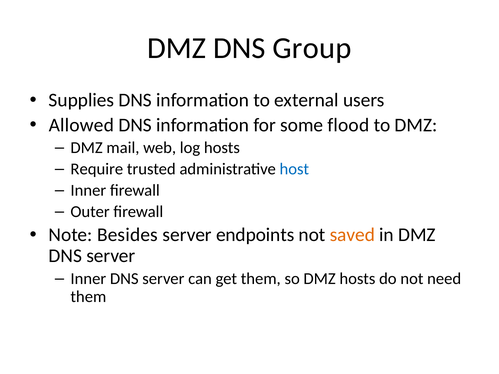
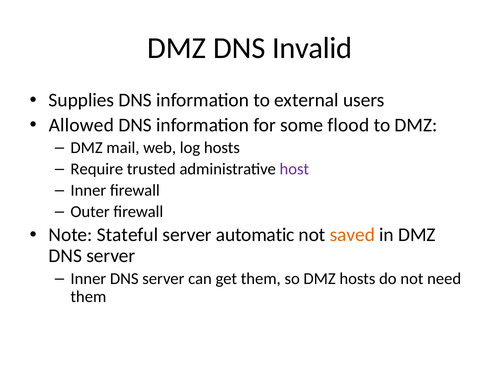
Group: Group -> Invalid
host colour: blue -> purple
Besides: Besides -> Stateful
endpoints: endpoints -> automatic
